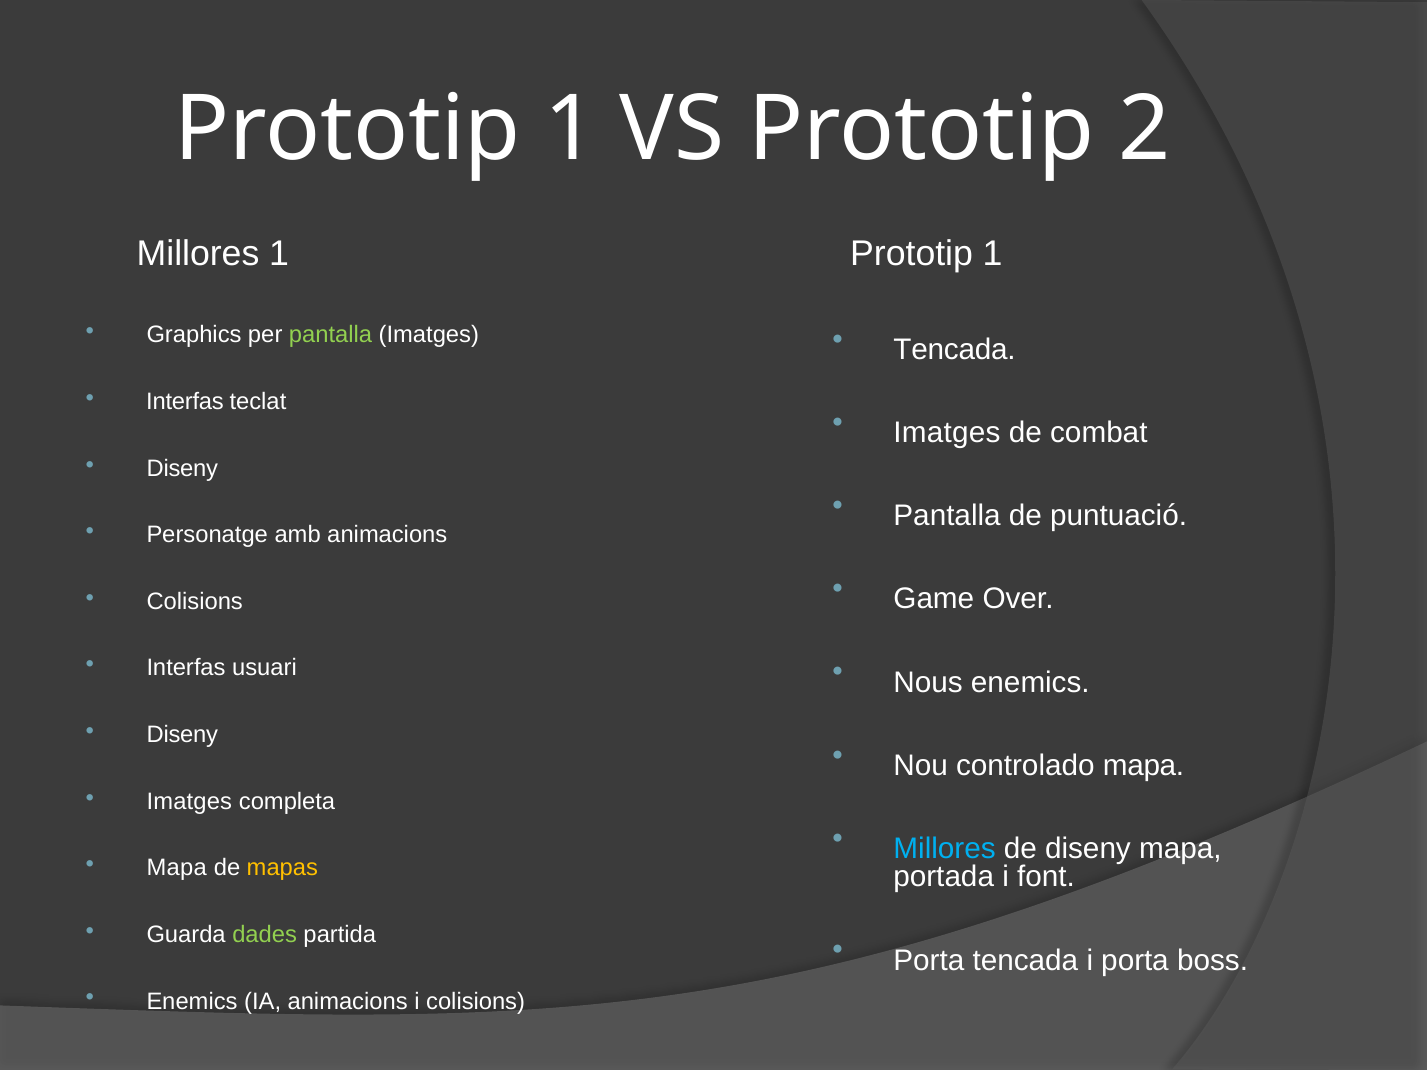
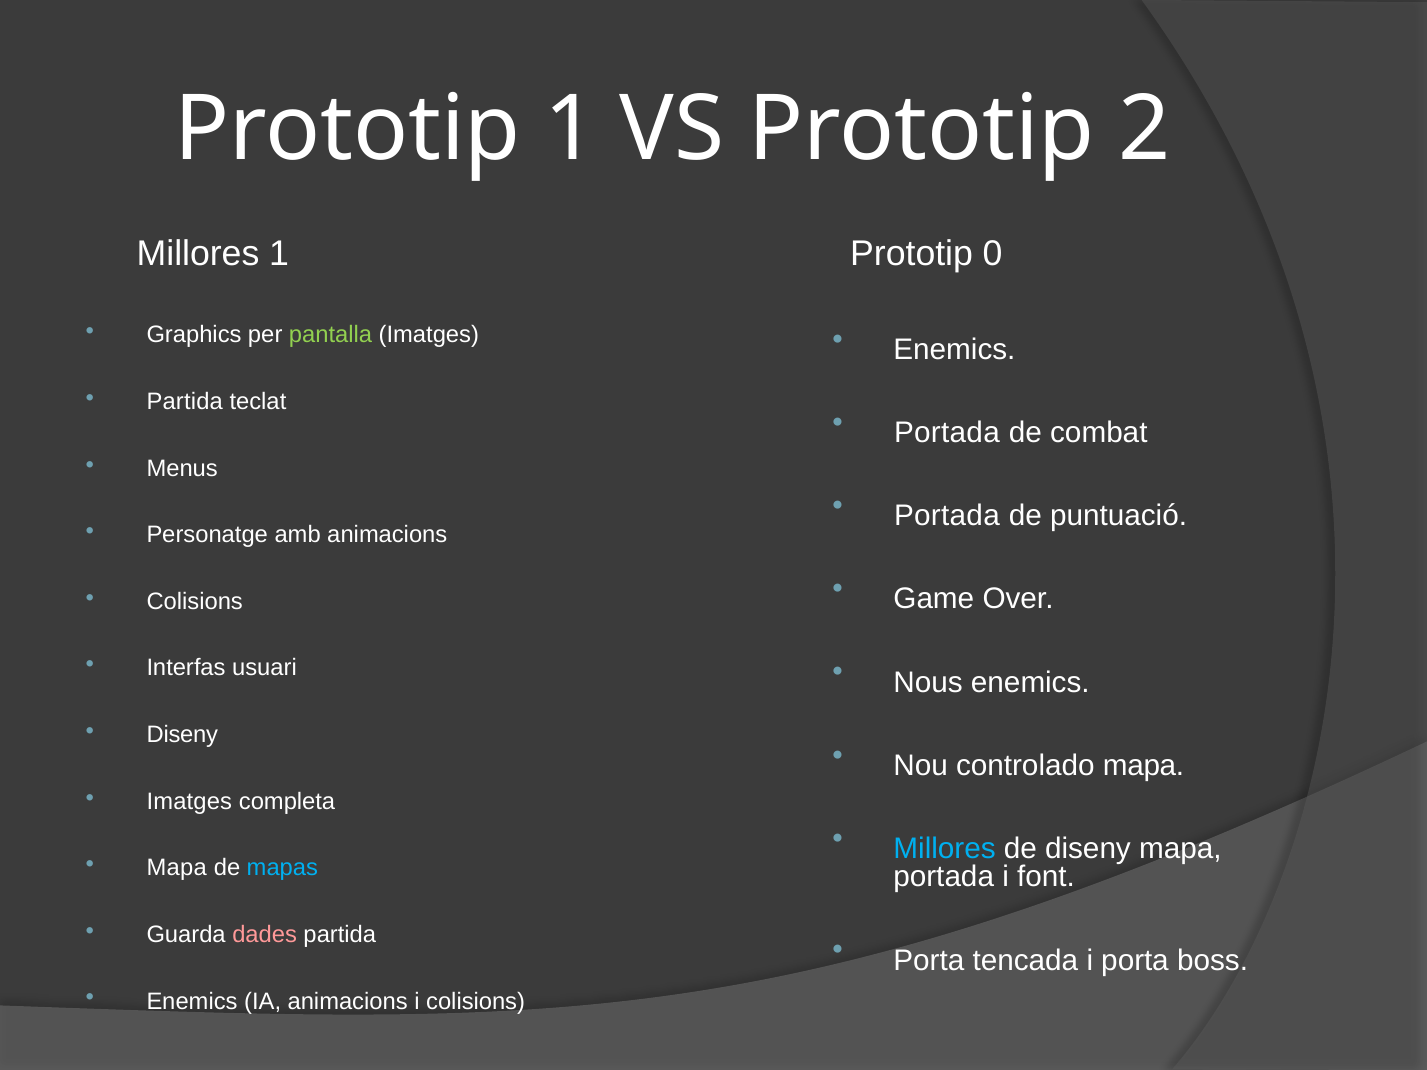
1 Prototip 1: 1 -> 0
Tencada at (955, 350): Tencada -> Enemics
Interfas at (185, 402): Interfas -> Partida
Imatges at (947, 433): Imatges -> Portada
Diseny at (182, 468): Diseny -> Menus
Pantalla at (947, 516): Pantalla -> Portada
mapas colour: yellow -> light blue
dades colour: light green -> pink
